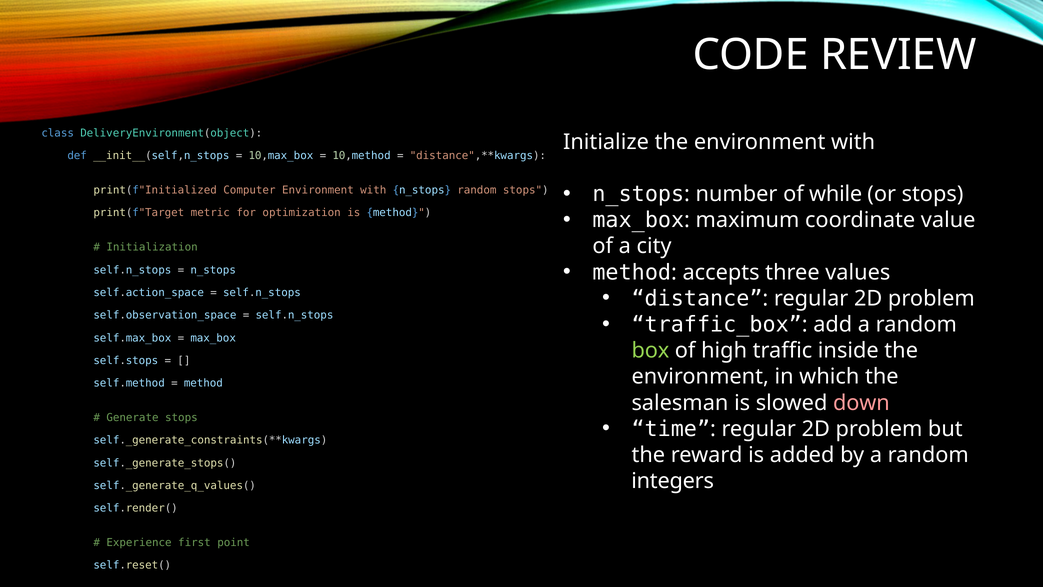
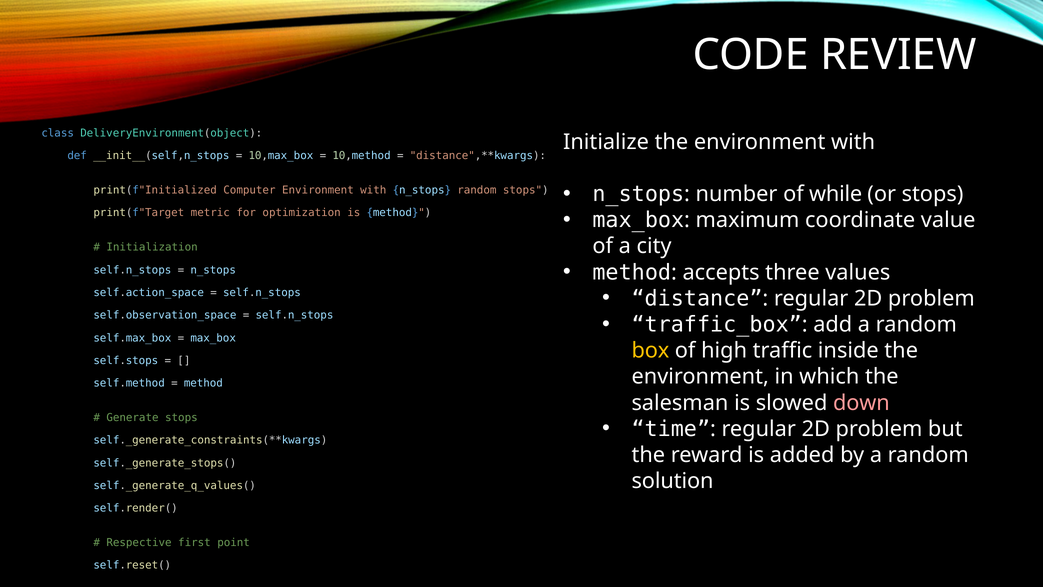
box colour: light green -> yellow
integers: integers -> solution
Experience: Experience -> Respective
